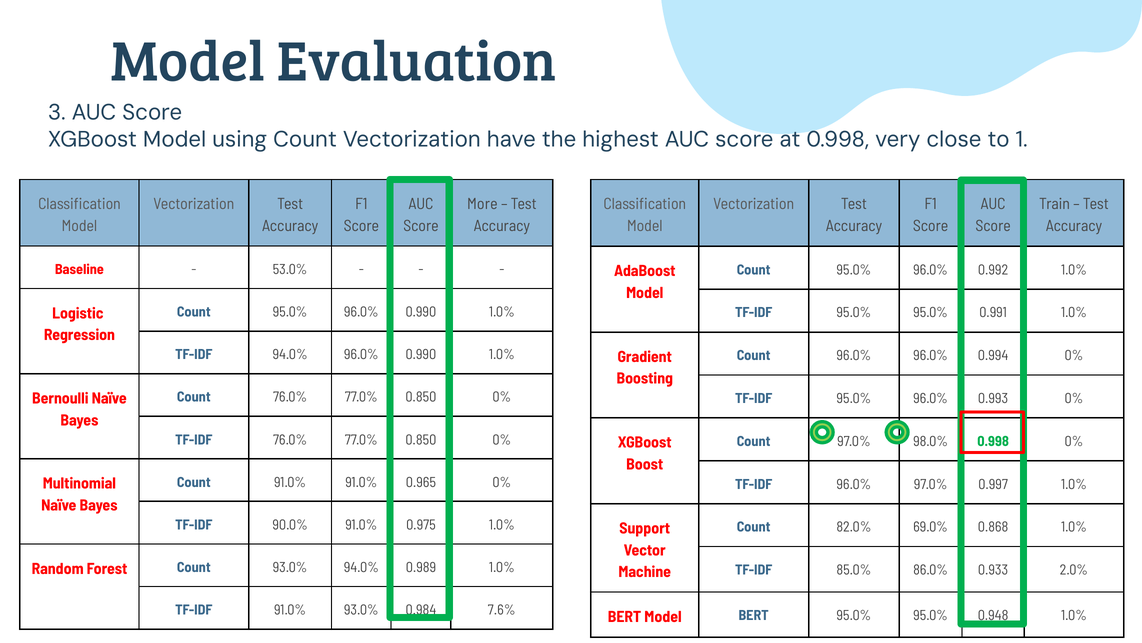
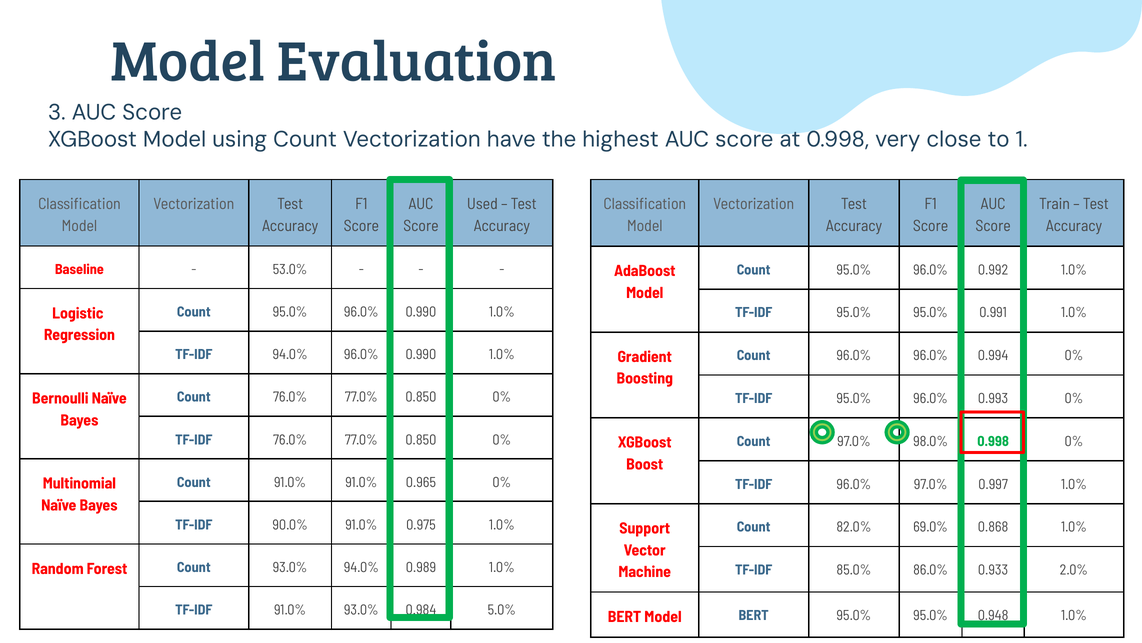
More: More -> Used
7.6%: 7.6% -> 5.0%
